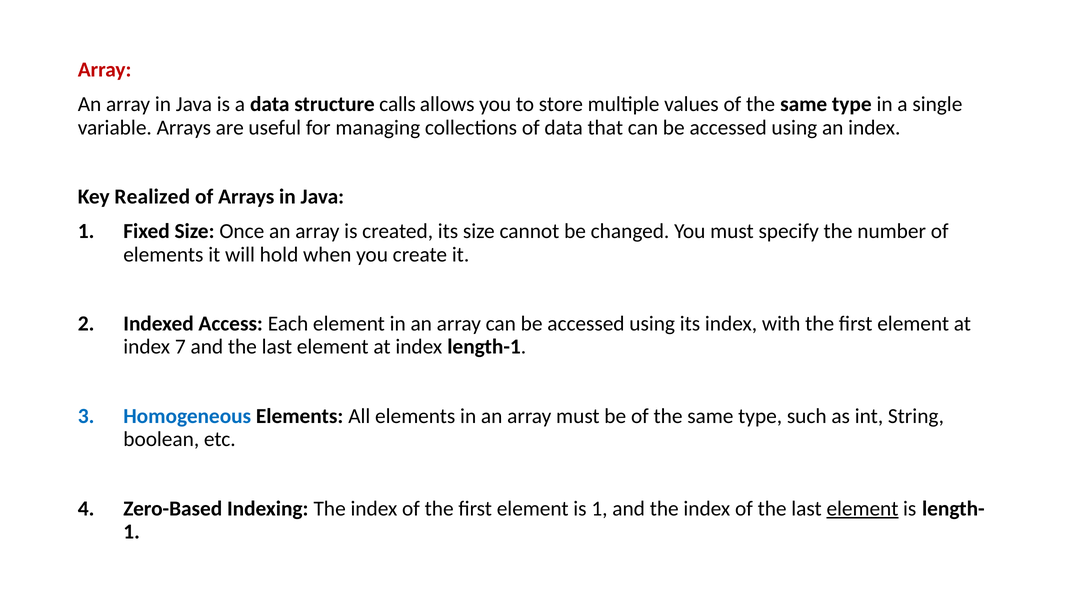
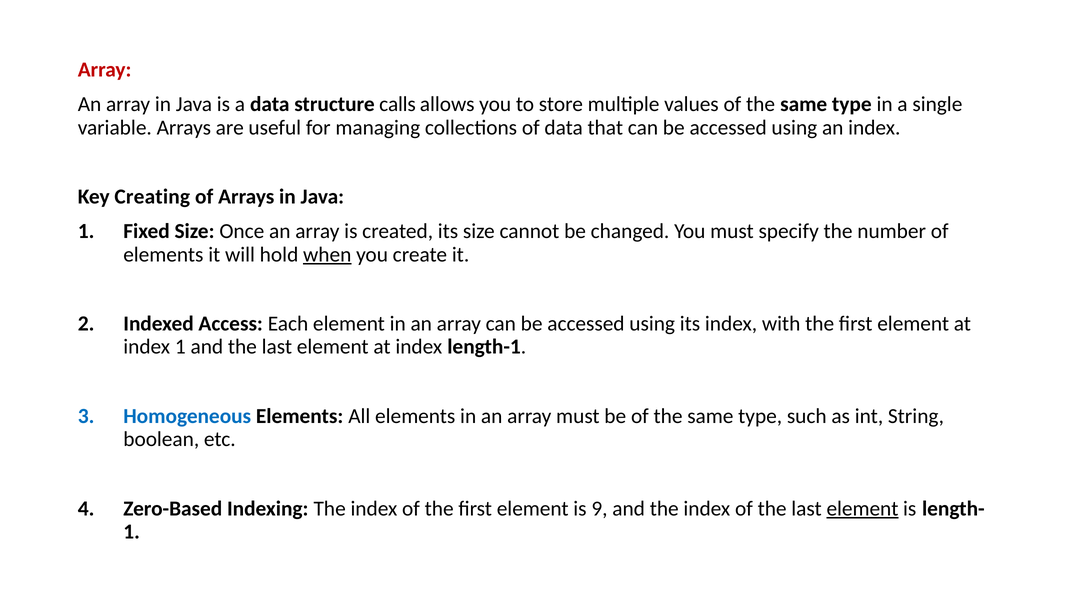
Realized: Realized -> Creating
when underline: none -> present
index 7: 7 -> 1
is 1: 1 -> 9
